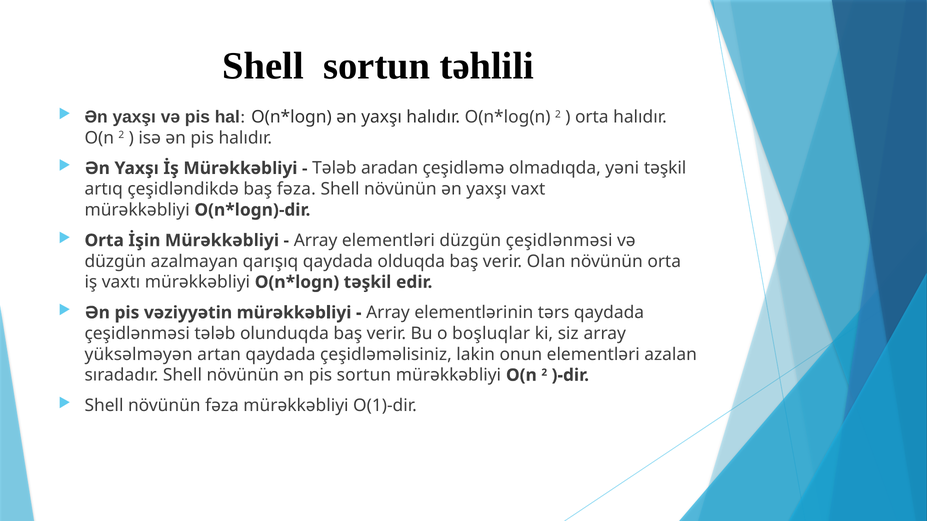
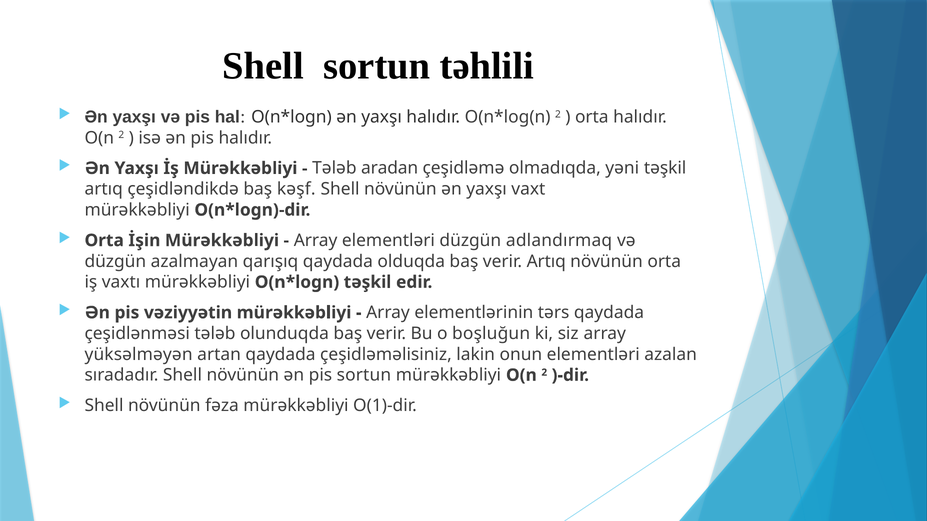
baş fəza: fəza -> kəşf
düzgün çeşidlənməsi: çeşidlənməsi -> adlandırmaq
verir Olan: Olan -> Artıq
boşluqlar: boşluqlar -> boşluğun
